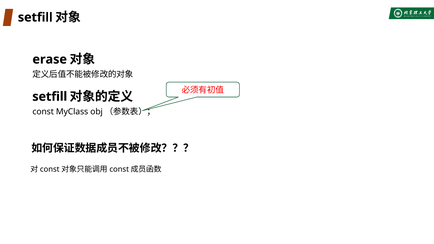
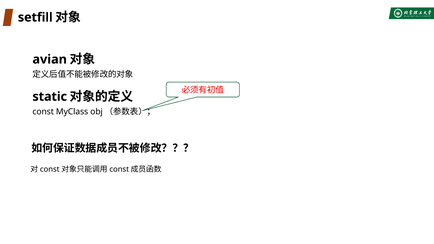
erase: erase -> avian
setfill at (50, 97): setfill -> static
